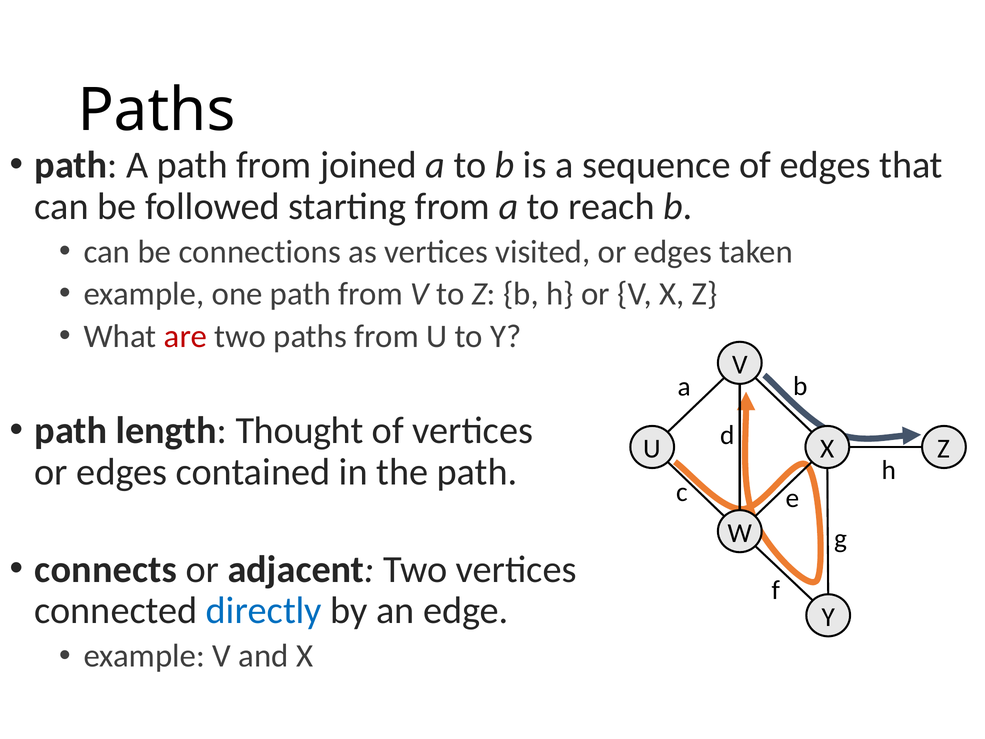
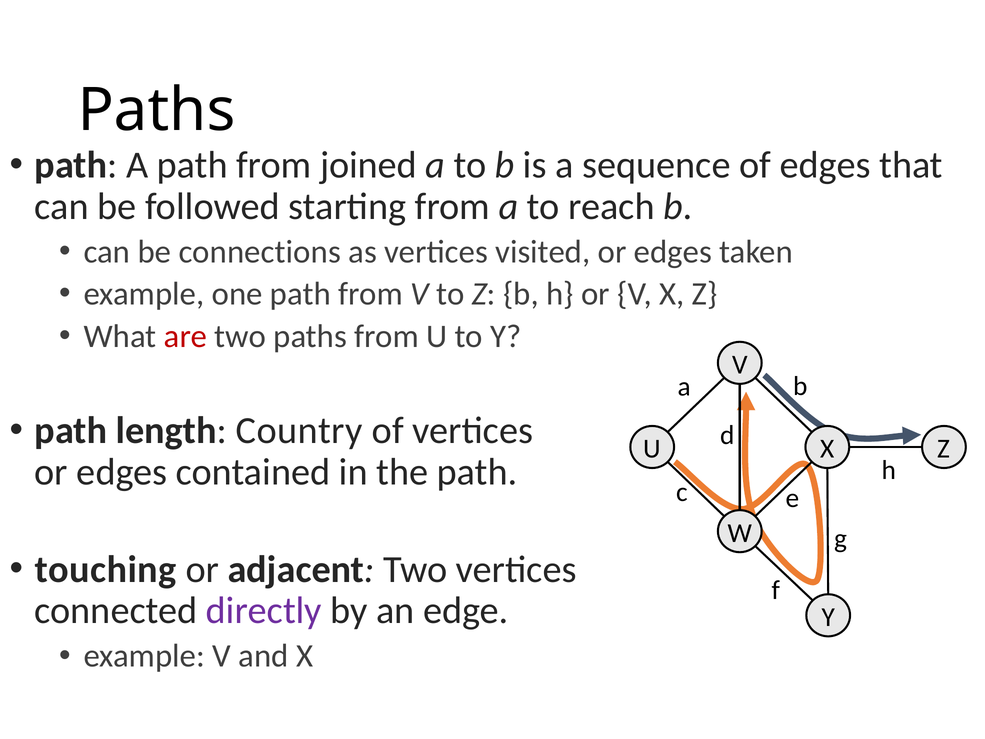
Thought: Thought -> Country
connects: connects -> touching
directly colour: blue -> purple
